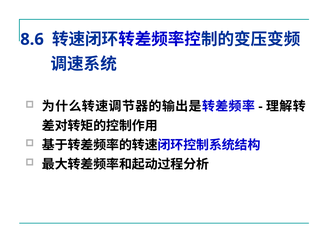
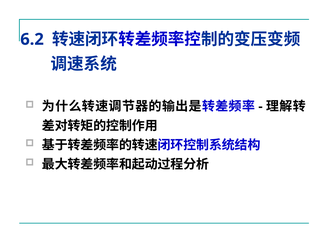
8.6: 8.6 -> 6.2
